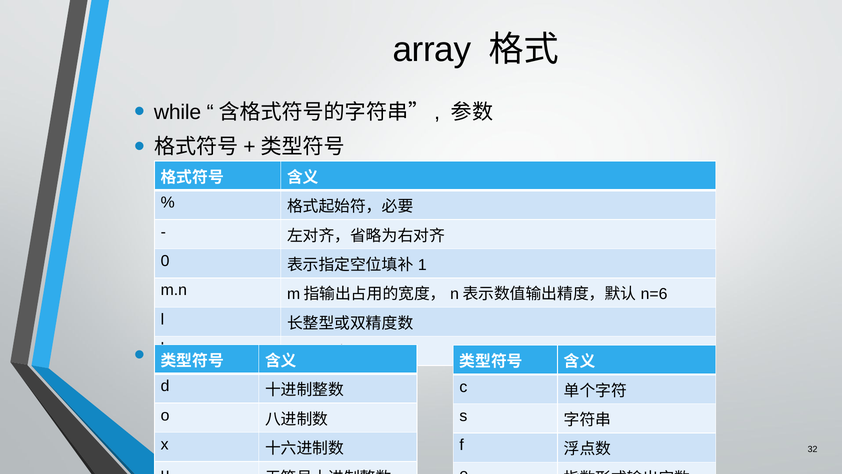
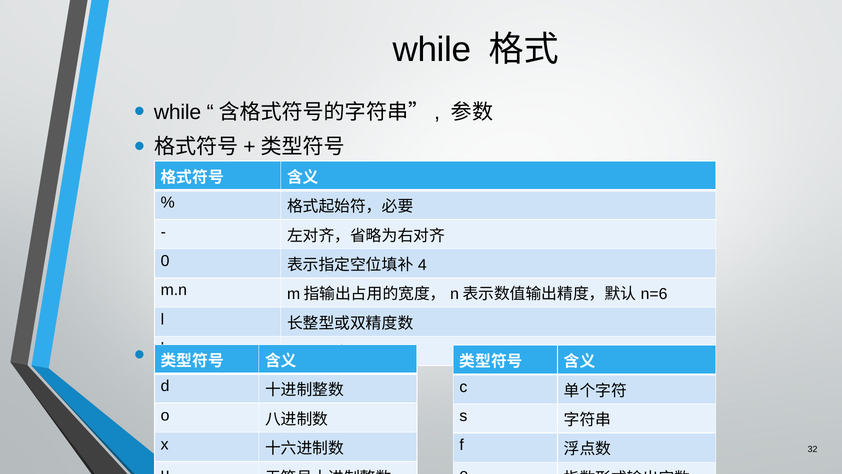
array at (432, 50): array -> while
1: 1 -> 4
